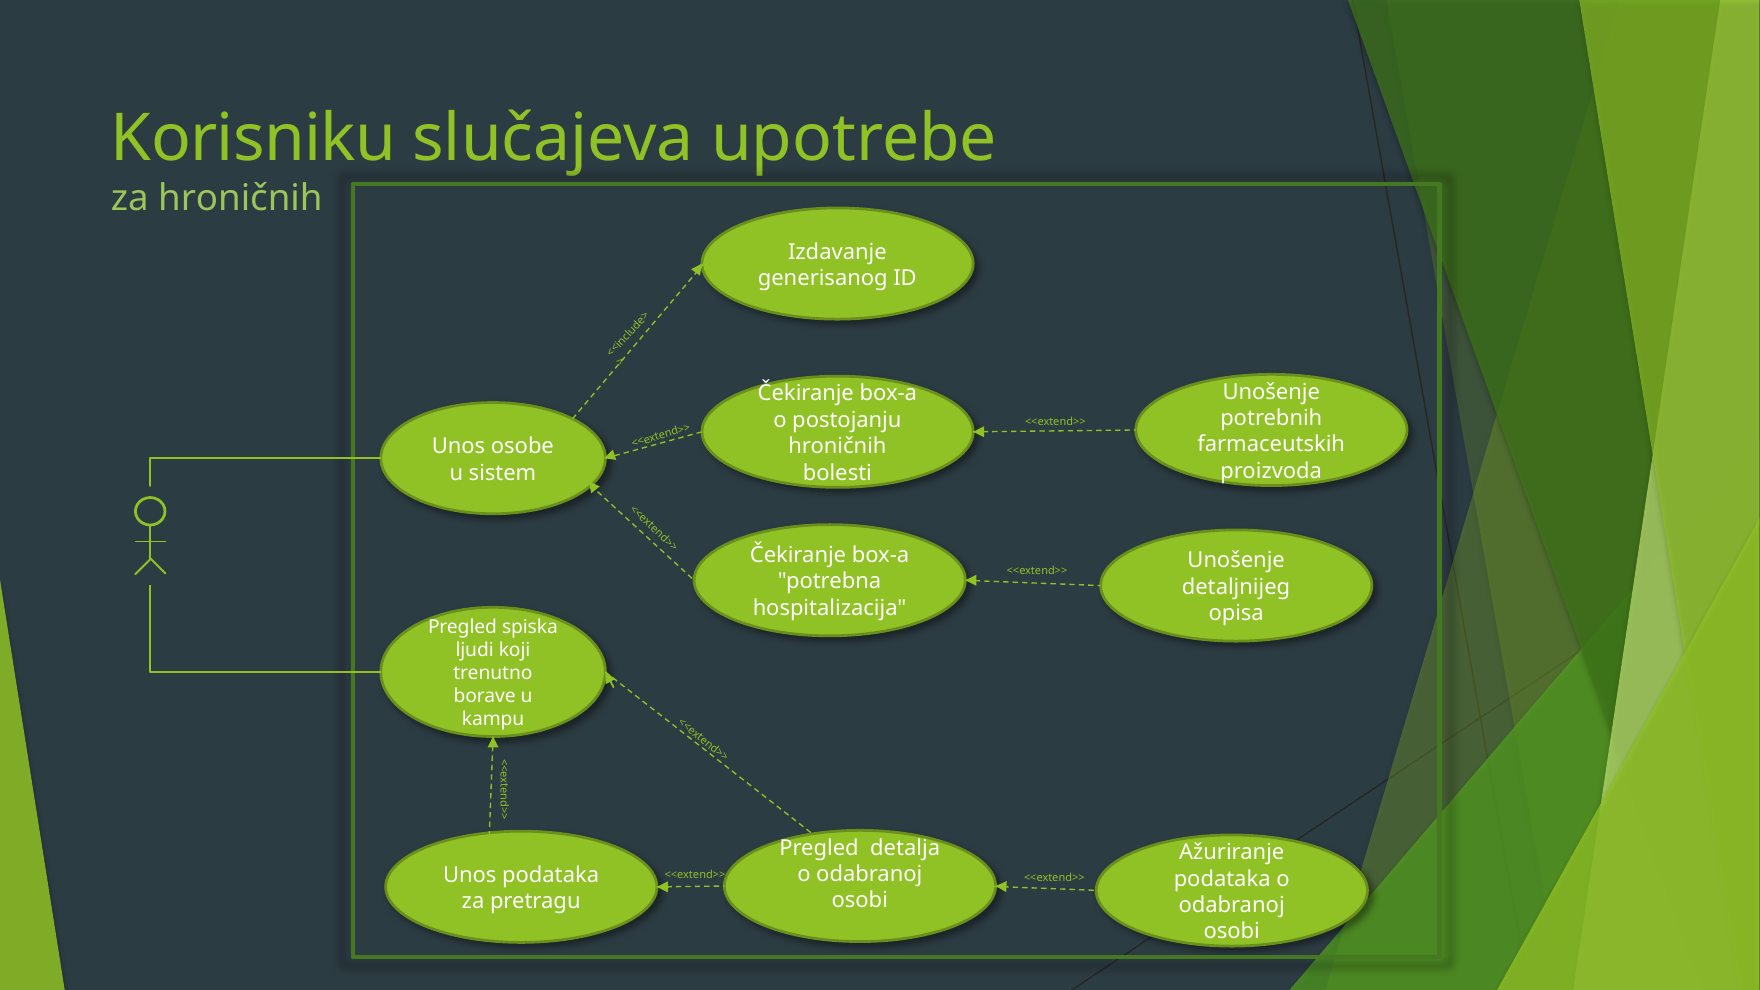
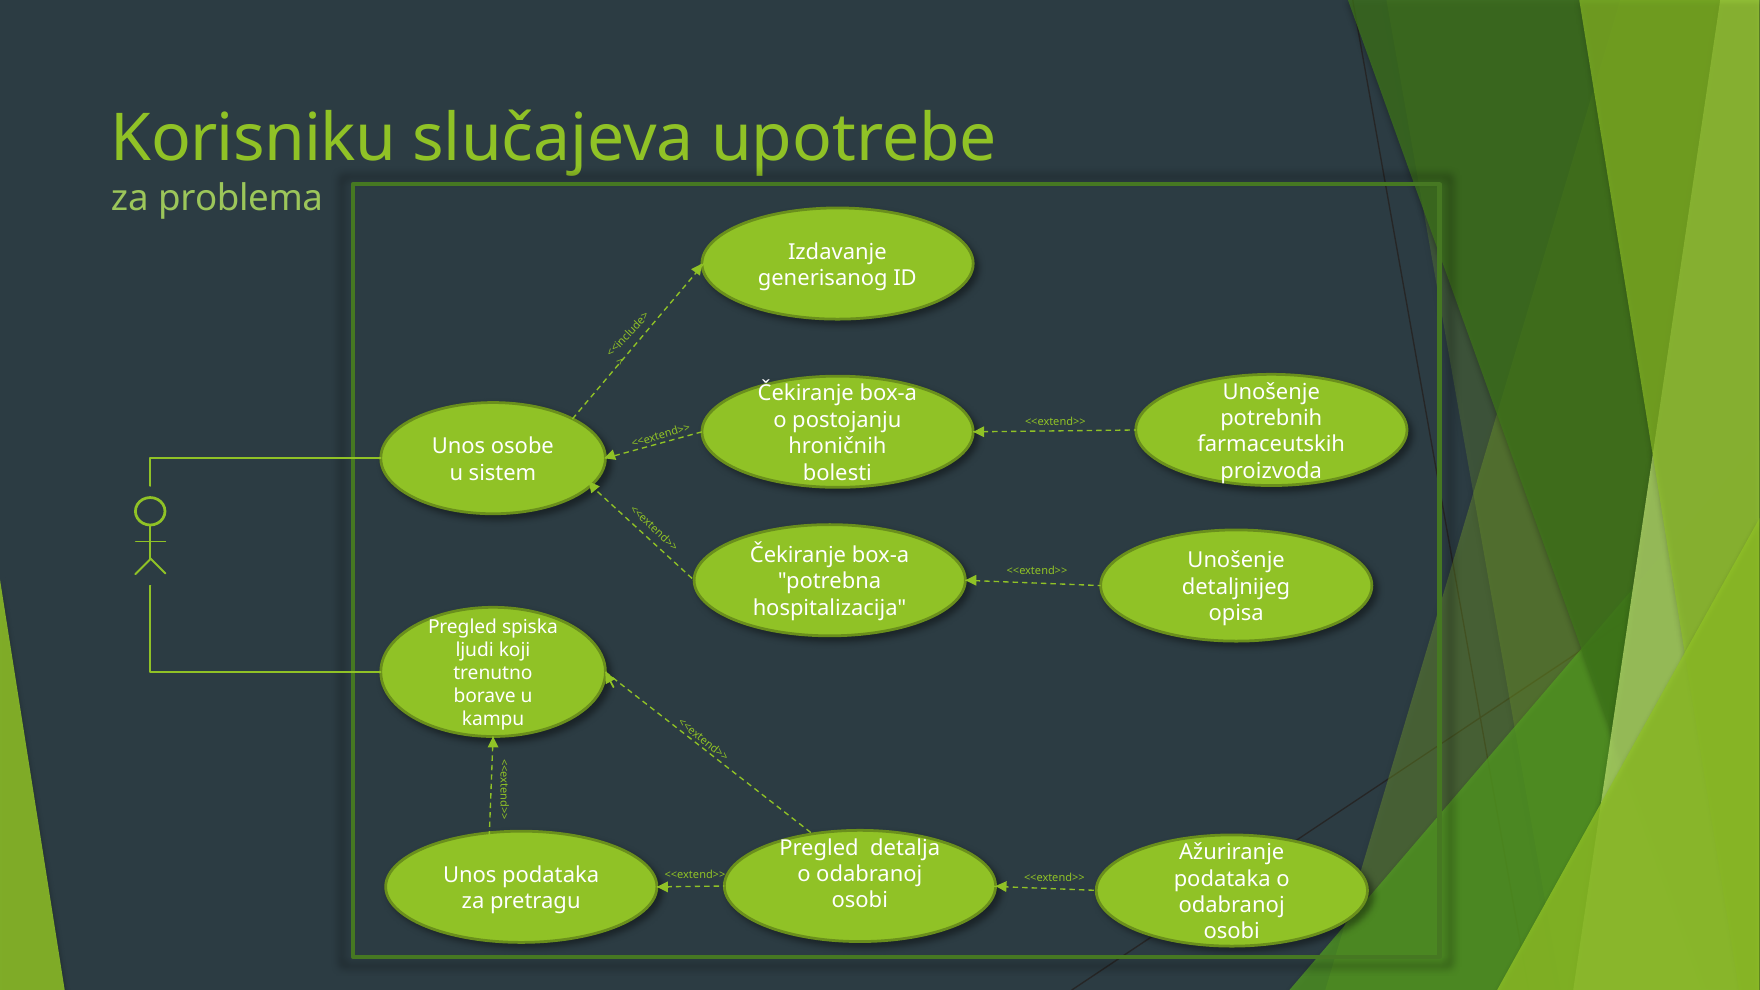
za hroničnih: hroničnih -> problema
